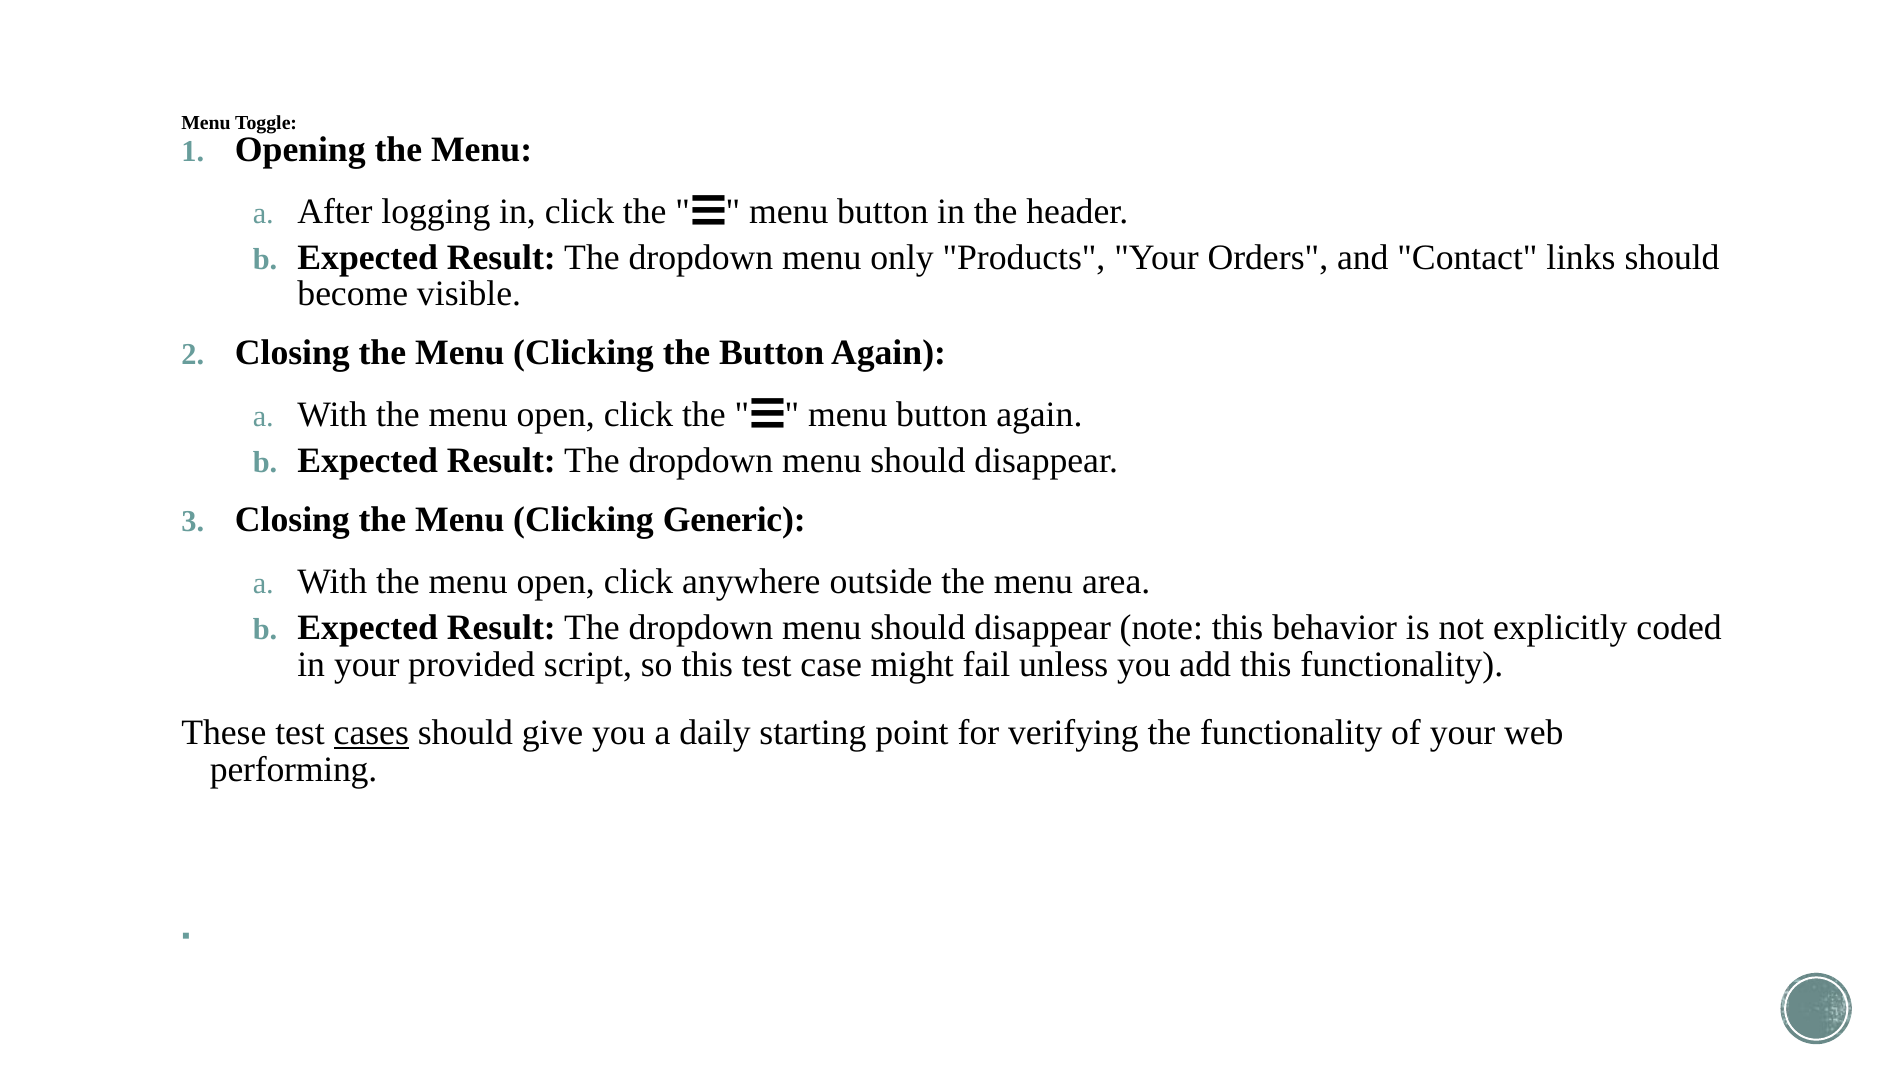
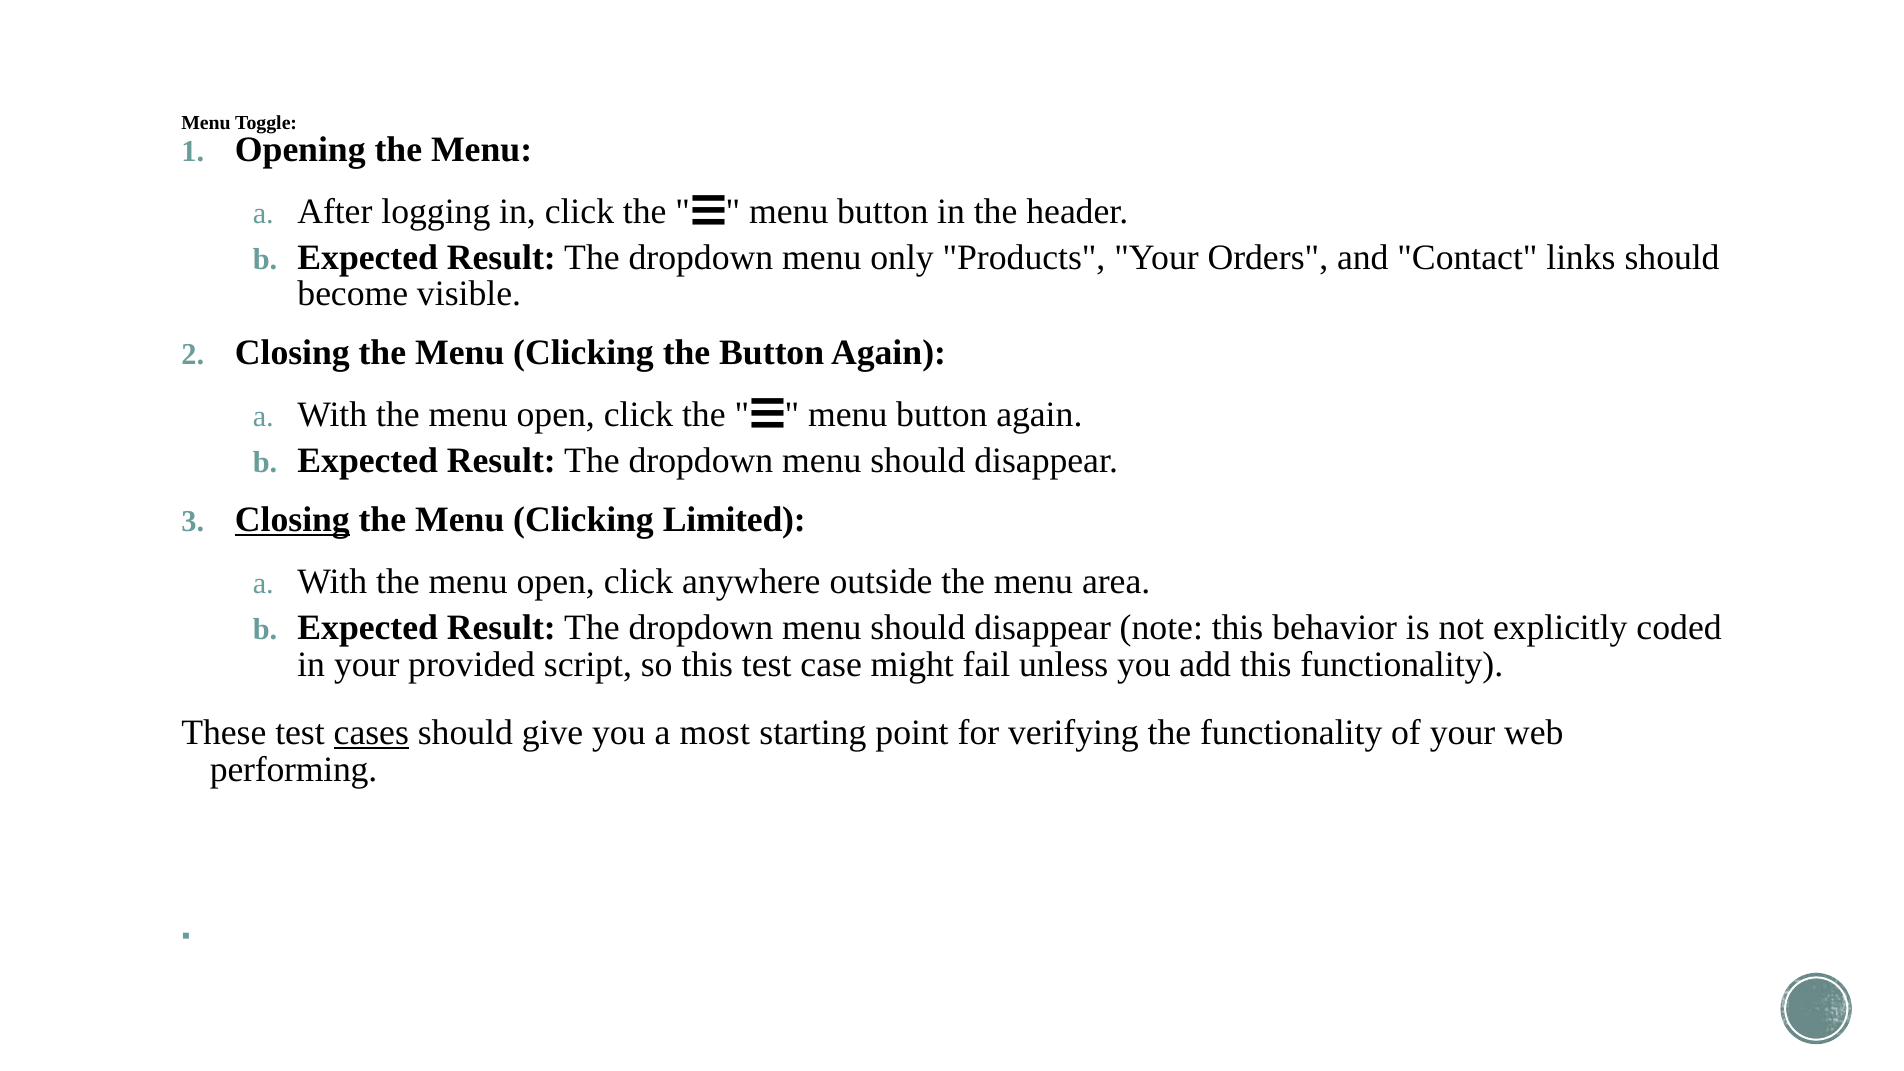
Closing at (292, 520) underline: none -> present
Generic: Generic -> Limited
daily: daily -> most
